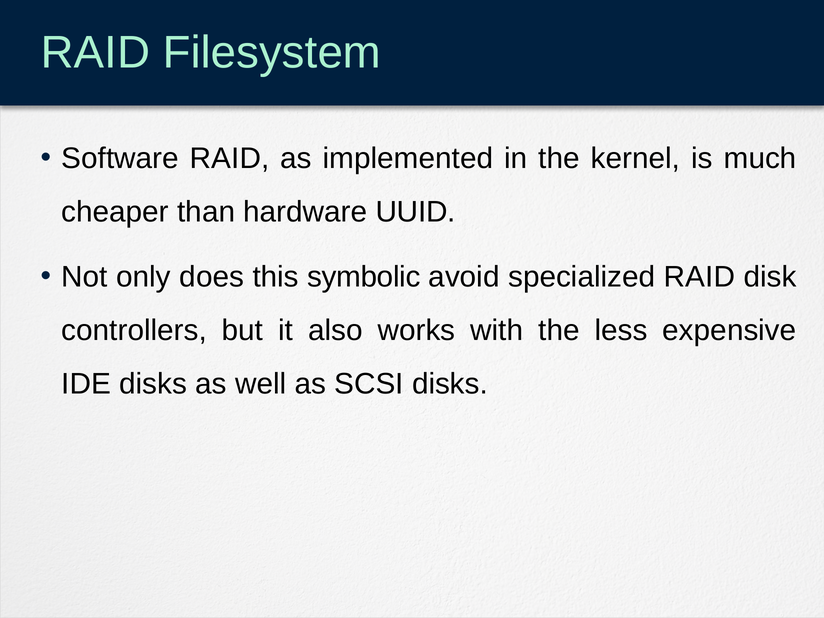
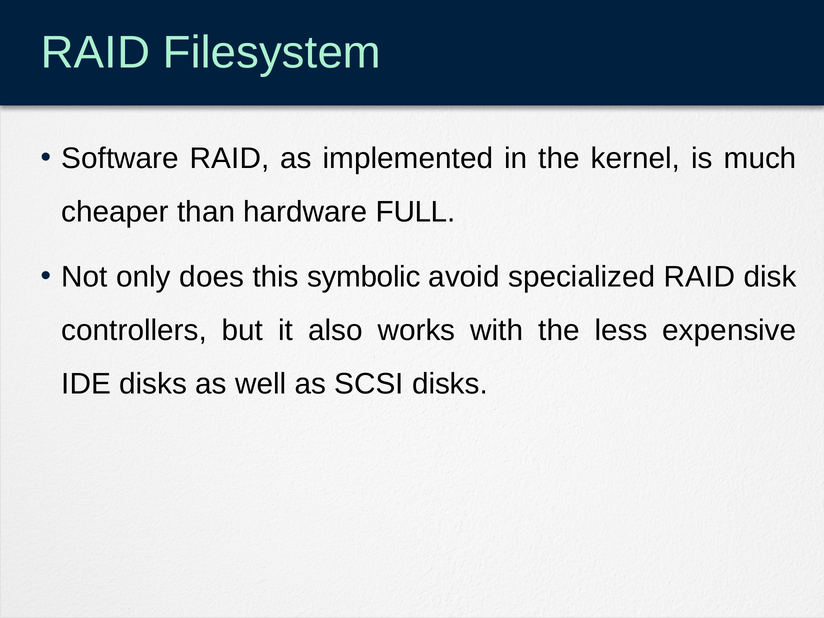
UUID: UUID -> FULL
